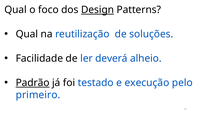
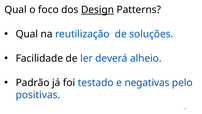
Padrão underline: present -> none
execução: execução -> negativas
primeiro: primeiro -> positivas
